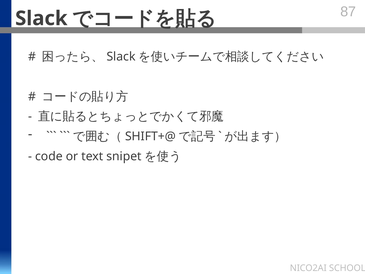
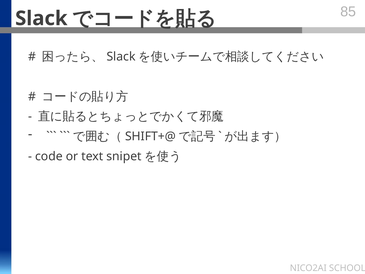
87: 87 -> 85
